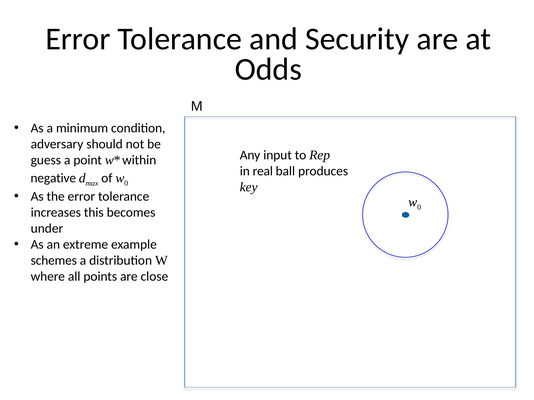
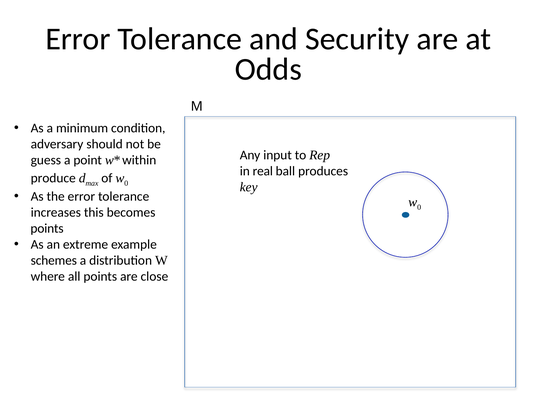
negative: negative -> produce
under at (47, 229): under -> points
